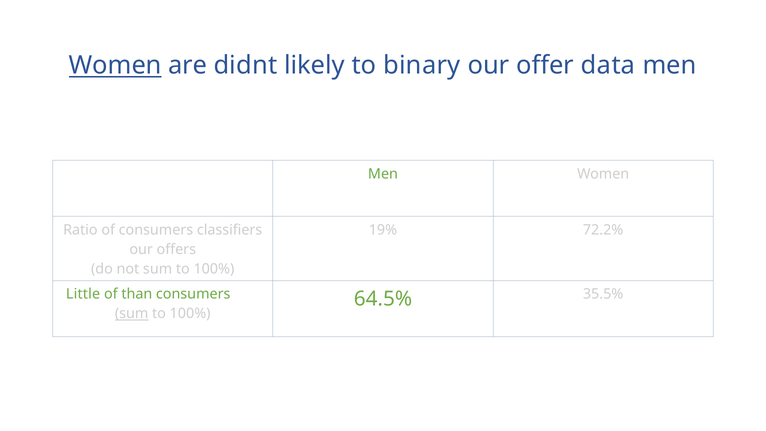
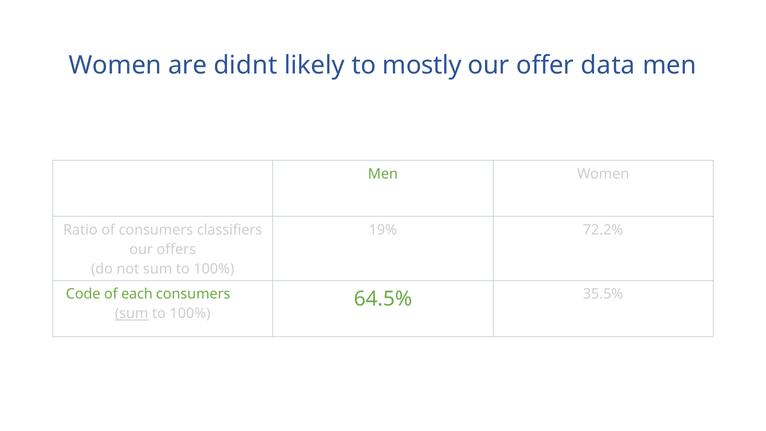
Women at (115, 66) underline: present -> none
binary: binary -> mostly
Little: Little -> Code
than: than -> each
